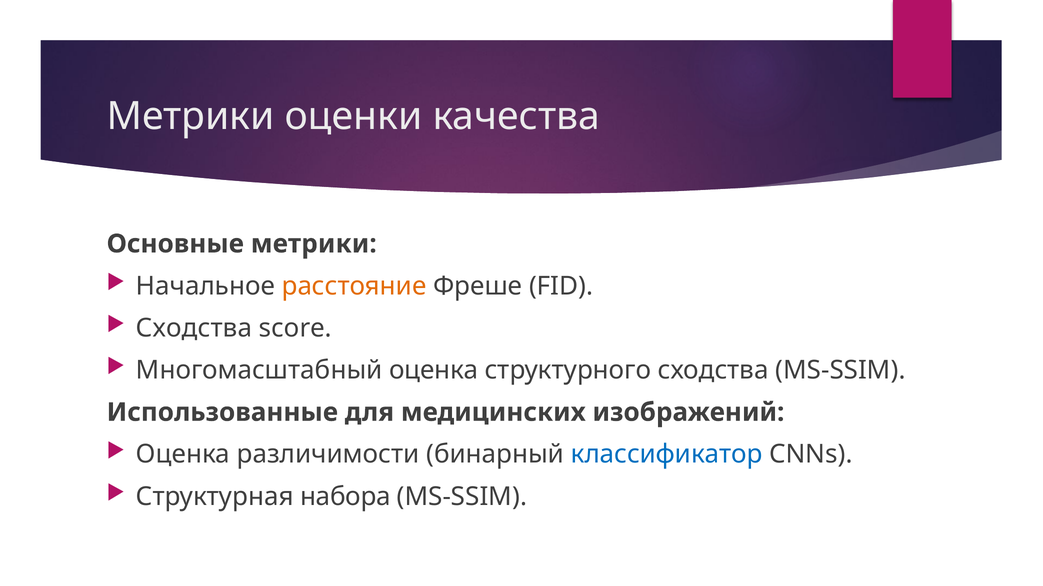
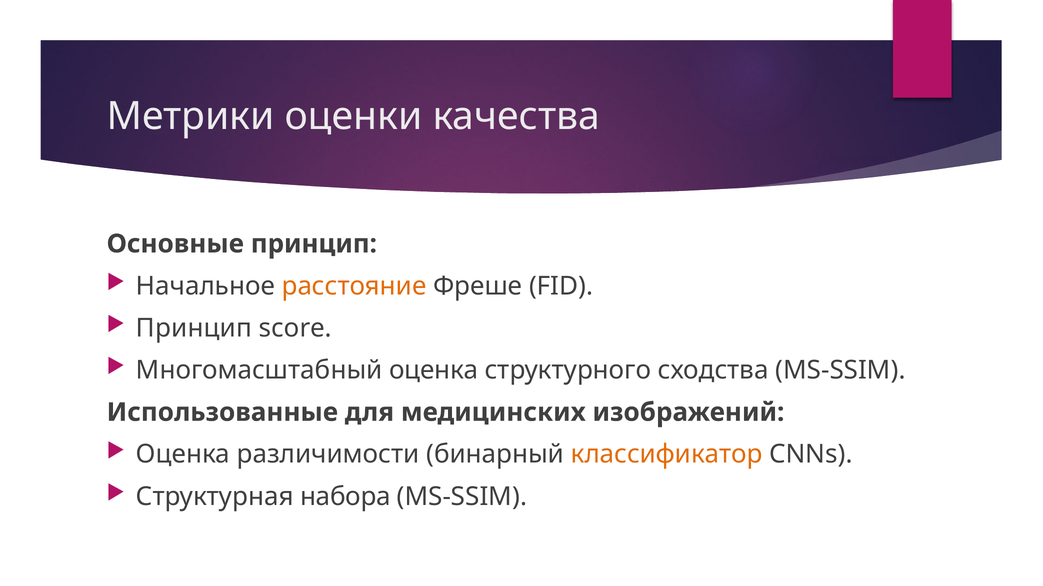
Основные метрики: метрики -> принцип
Сходства at (194, 328): Сходства -> Принцип
классификатор colour: blue -> orange
